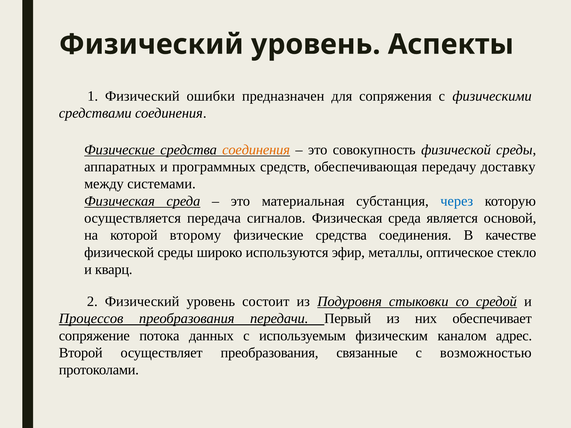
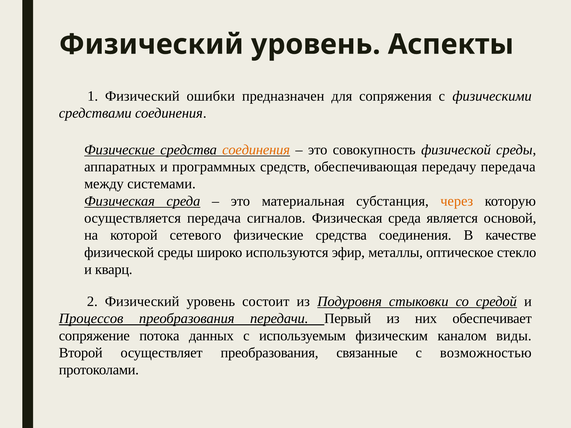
передачу доставку: доставку -> передача
через colour: blue -> orange
второму: второму -> сетевого
адрес: адрес -> виды
